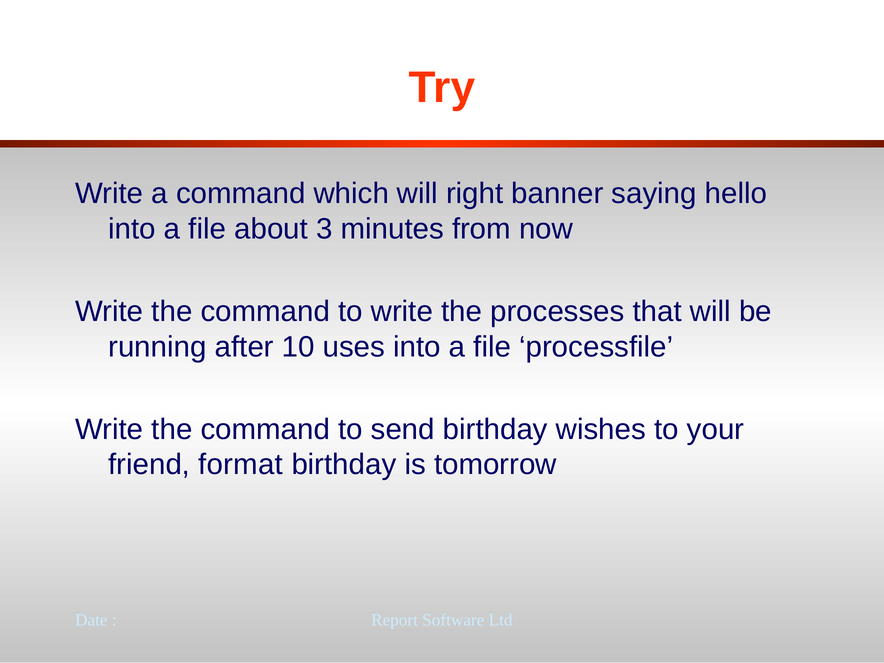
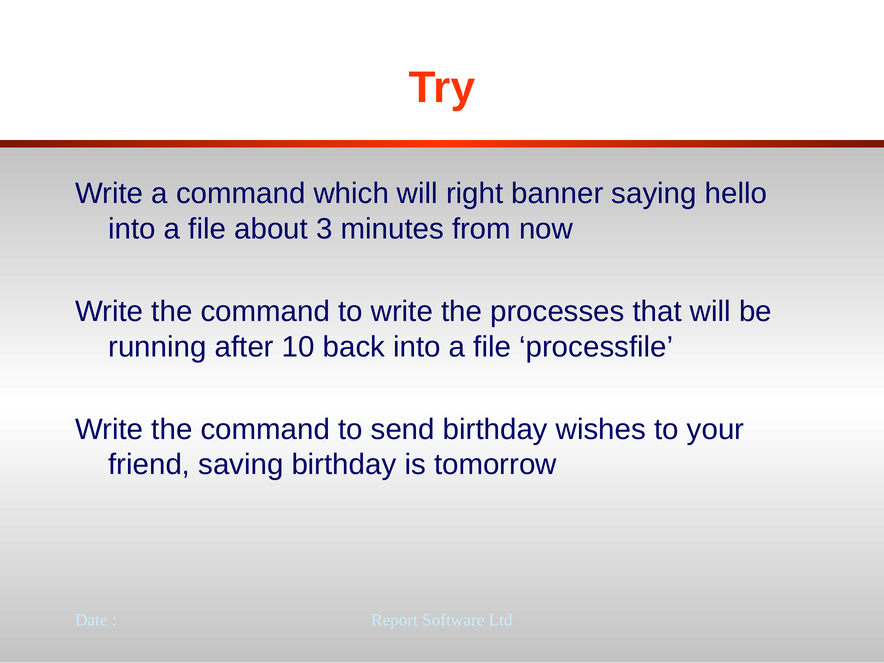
uses: uses -> back
format: format -> saving
